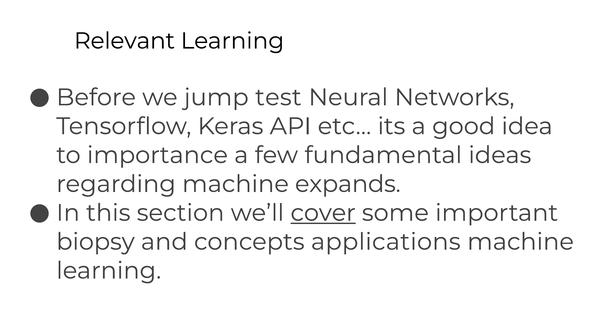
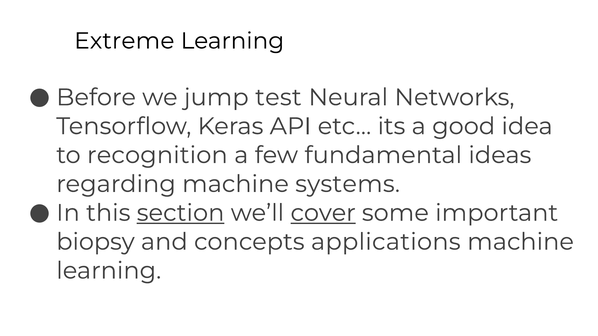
Relevant: Relevant -> Extreme
importance: importance -> recognition
expands: expands -> systems
section underline: none -> present
